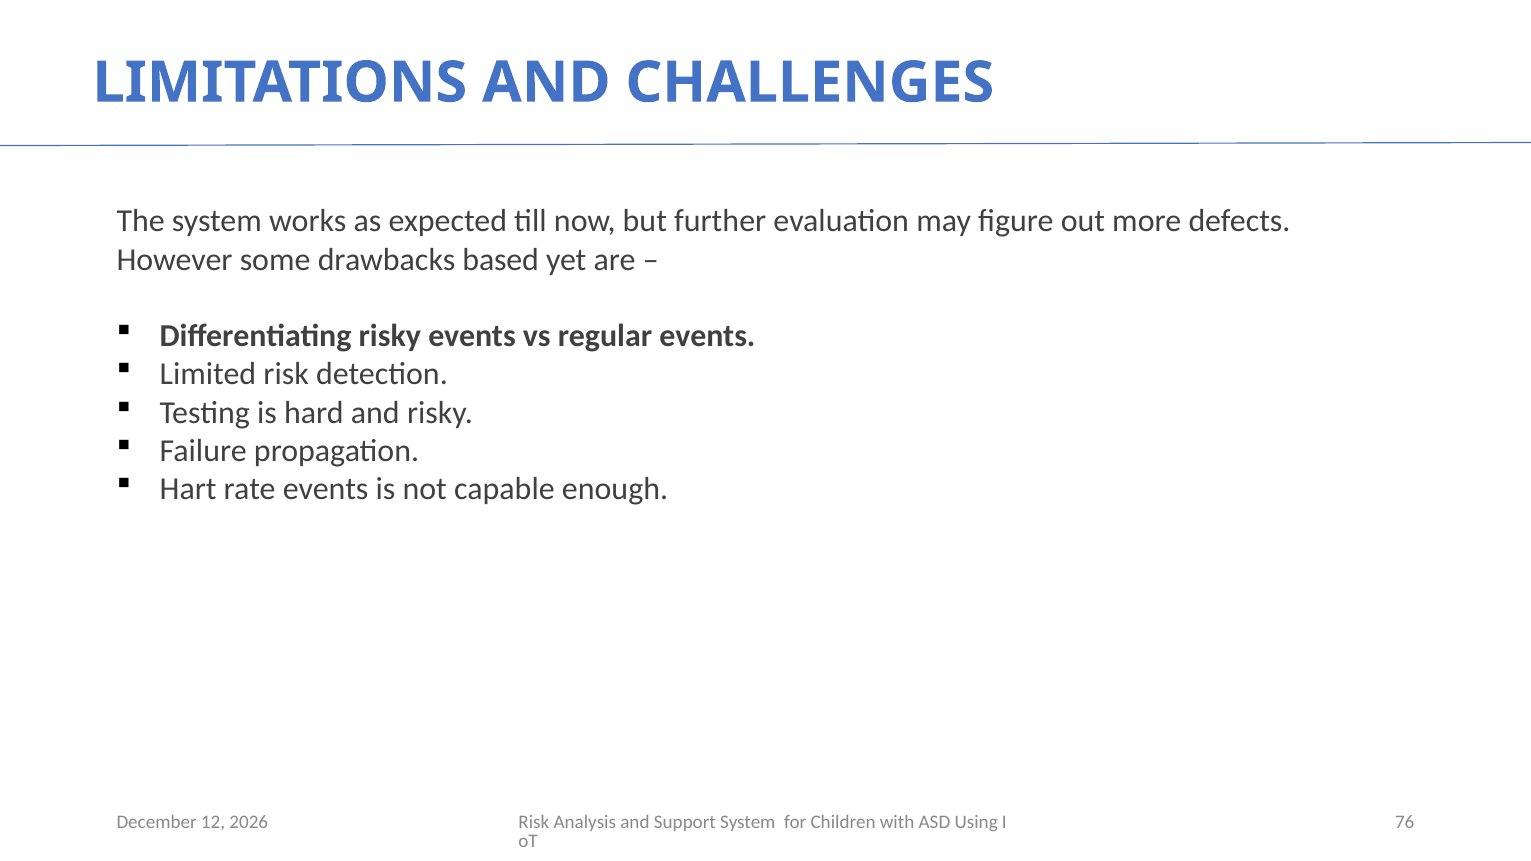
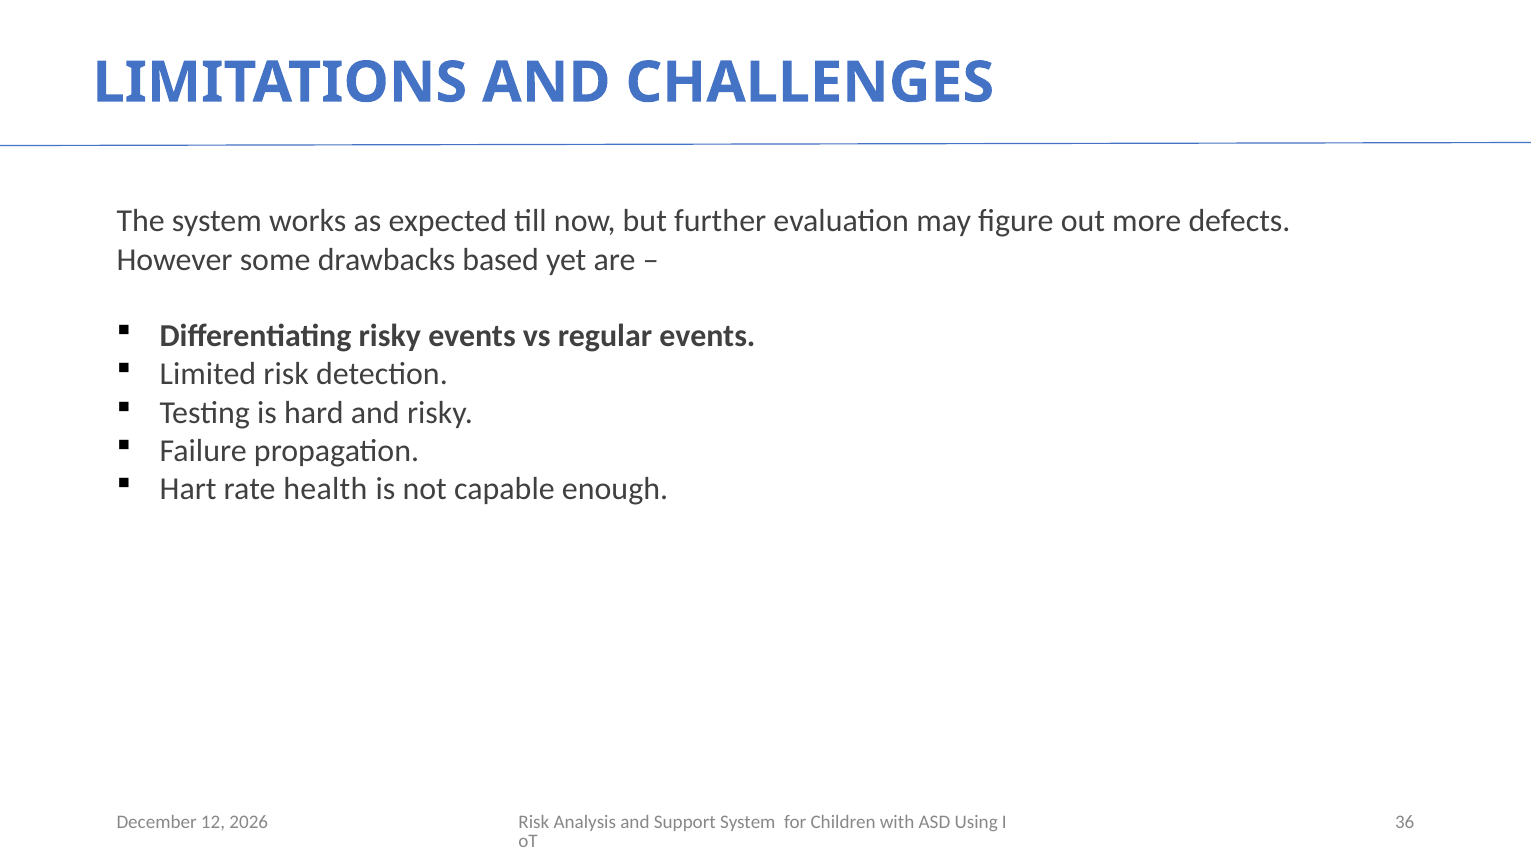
rate events: events -> health
76: 76 -> 36
